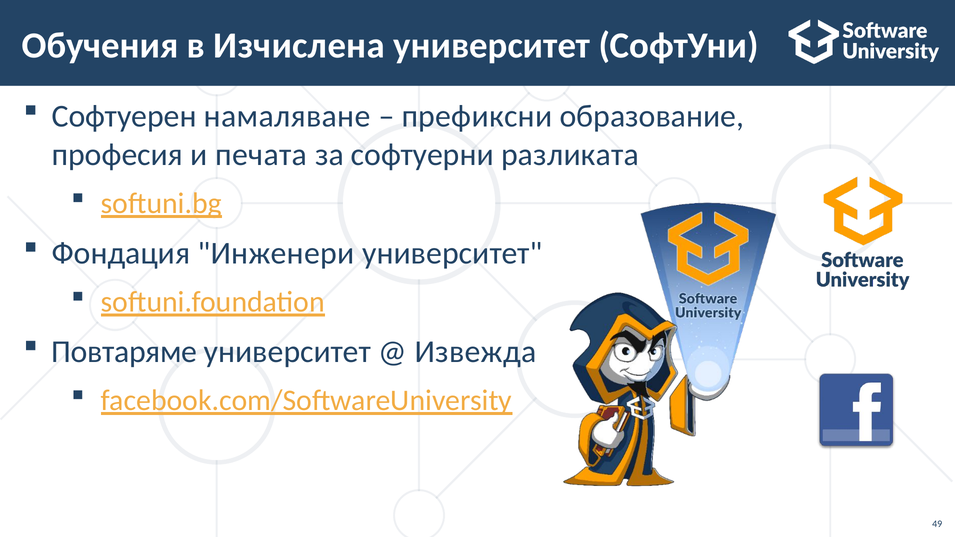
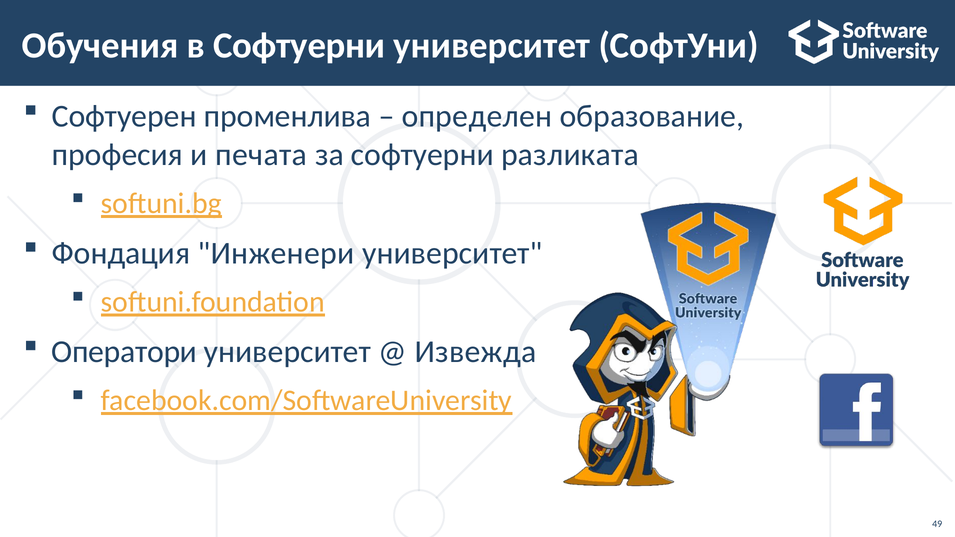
в Изчислена: Изчислена -> Софтуерни
намаляване: намаляване -> променлива
префиксни: префиксни -> определен
Повтаряме: Повтаряме -> Оператори
